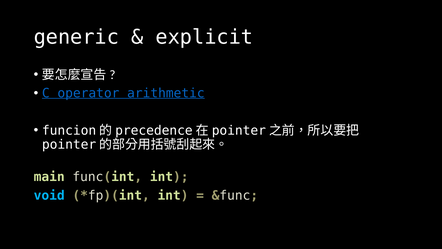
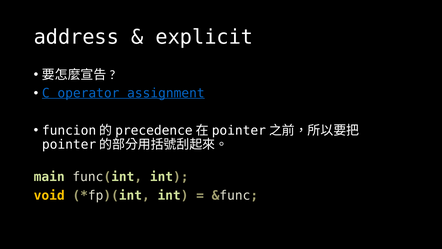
generic: generic -> address
arithmetic: arithmetic -> assignment
void colour: light blue -> yellow
